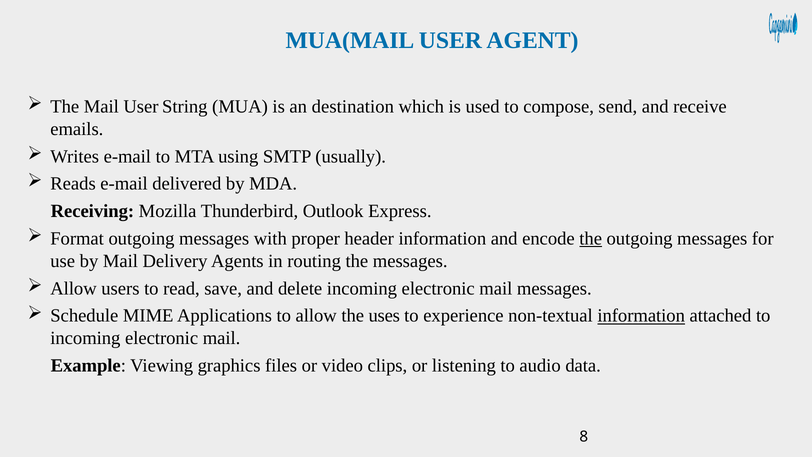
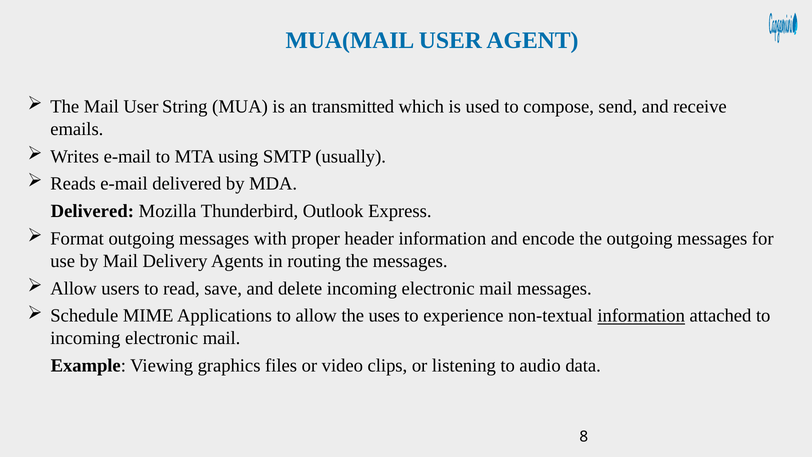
destination: destination -> transmitted
Receiving at (92, 211): Receiving -> Delivered
the at (591, 239) underline: present -> none
